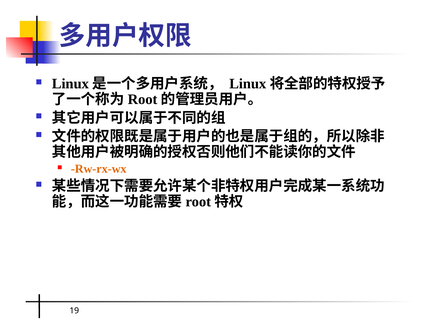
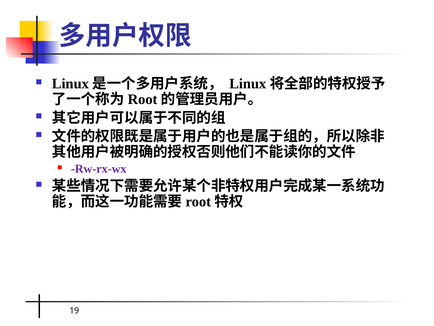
Rw-rx-wx colour: orange -> purple
